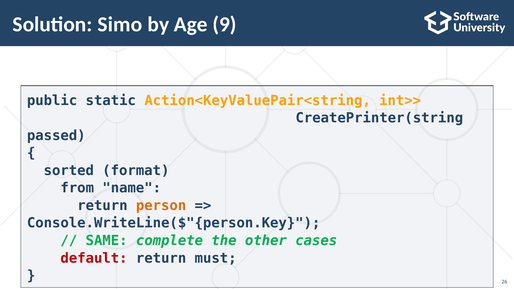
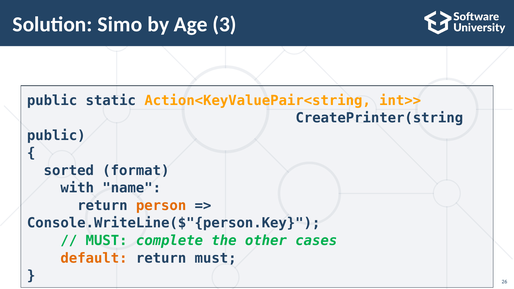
9: 9 -> 3
passed at (56, 136): passed -> public
from: from -> with
SAME at (107, 241): SAME -> MUST
default colour: red -> orange
